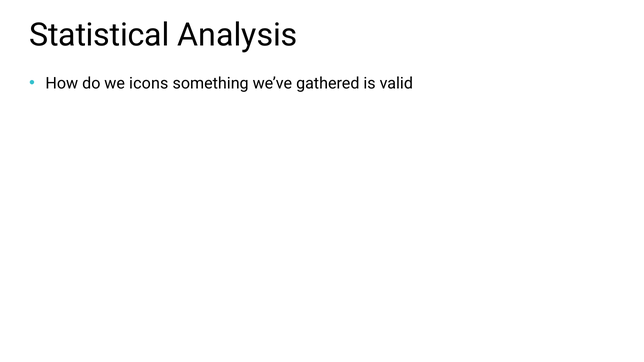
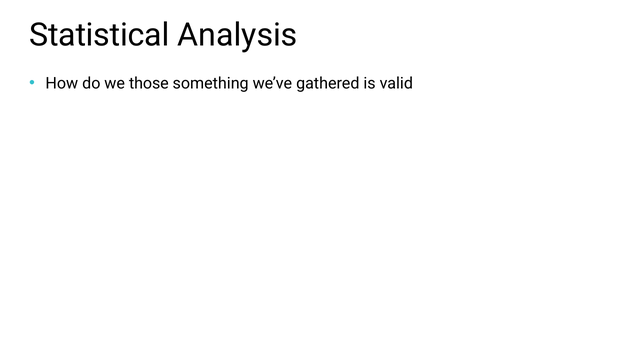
icons: icons -> those
